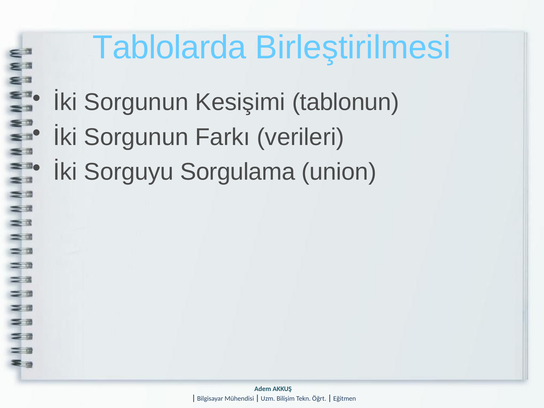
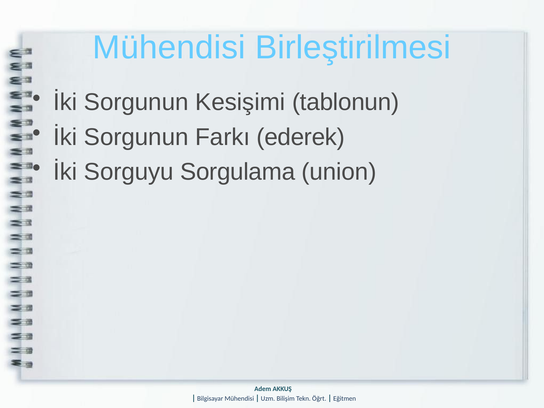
Tablolarda at (169, 47): Tablolarda -> Mühendisi
verileri: verileri -> ederek
